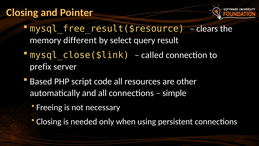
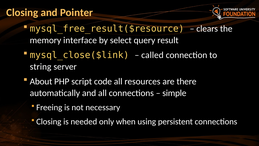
different: different -> interface
prefix: prefix -> string
Based: Based -> About
other: other -> there
